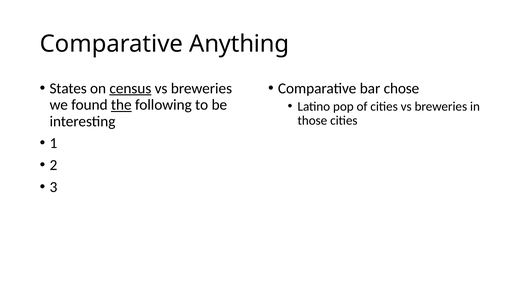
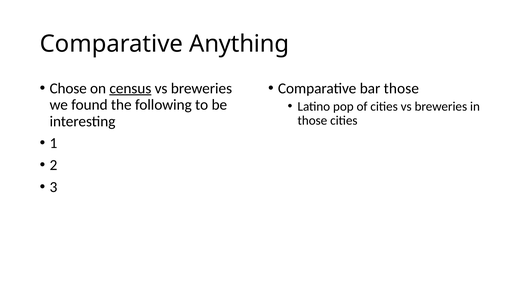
States: States -> Chose
bar chose: chose -> those
the underline: present -> none
